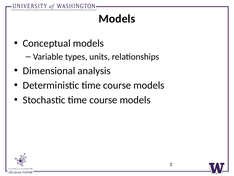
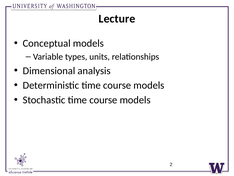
Models at (117, 19): Models -> Lecture
